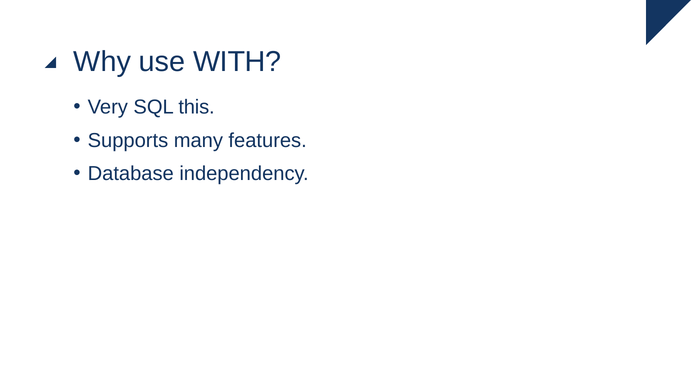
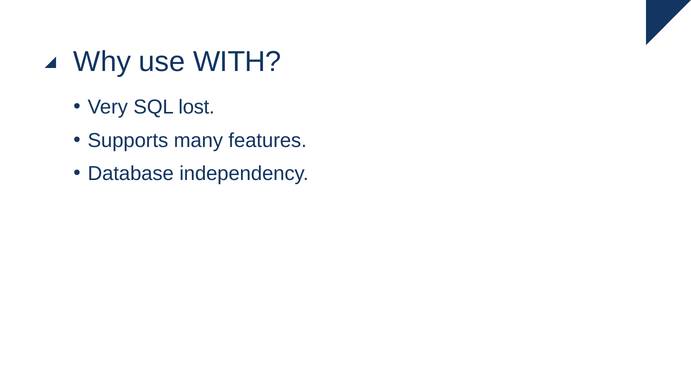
this: this -> lost
